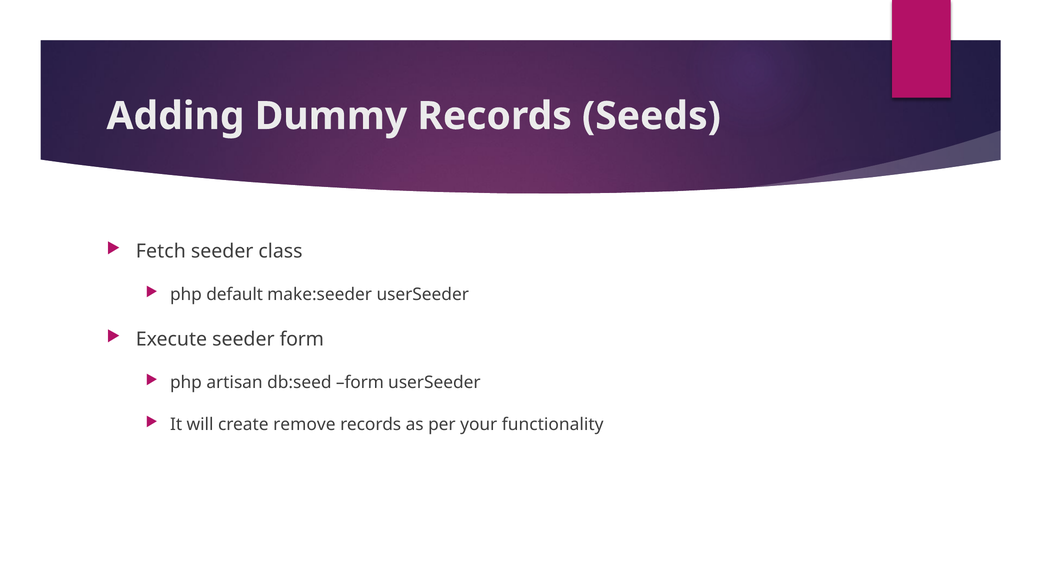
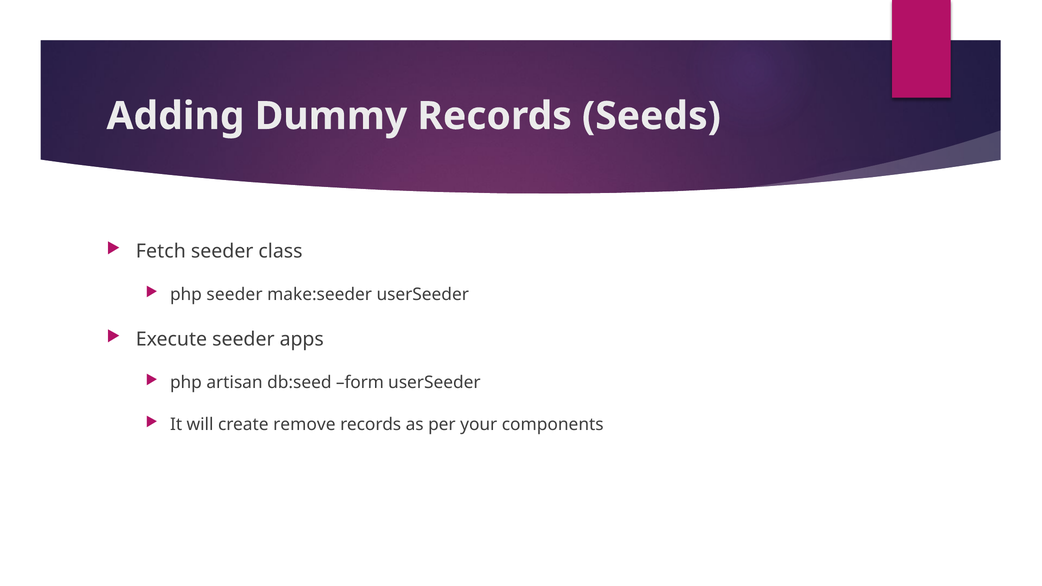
php default: default -> seeder
seeder form: form -> apps
functionality: functionality -> components
